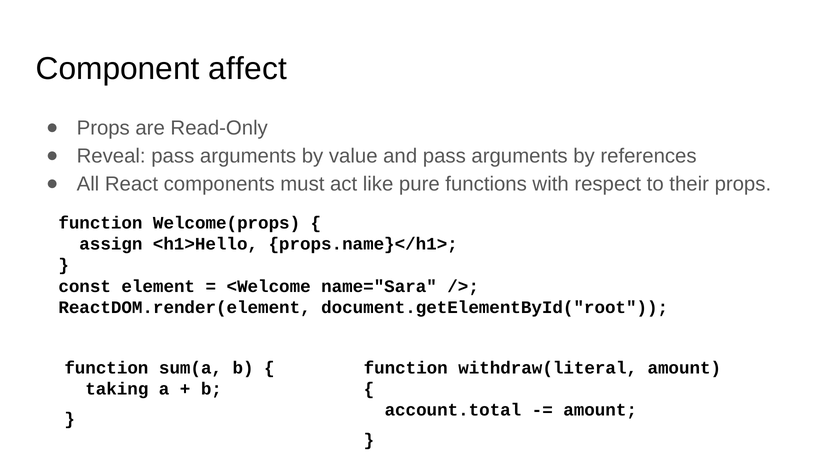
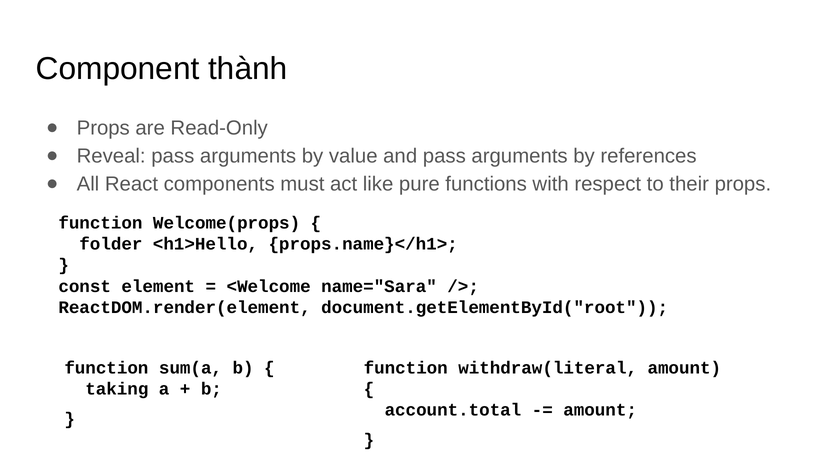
affect: affect -> thành
assign: assign -> folder
